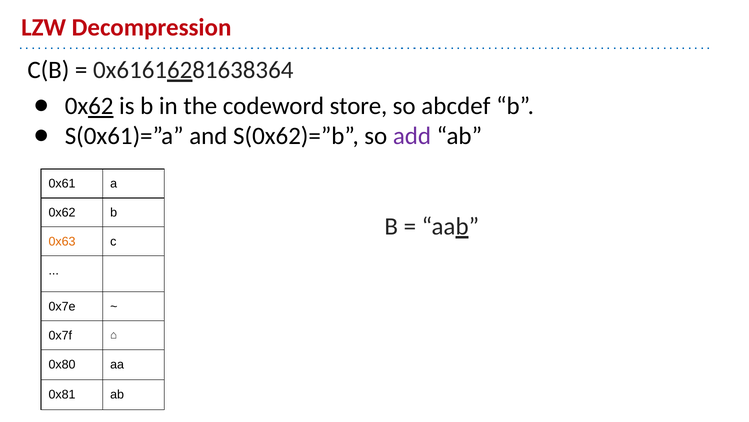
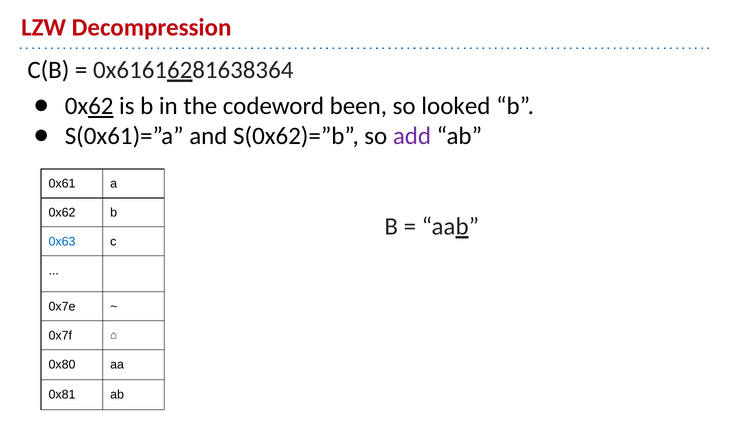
store: store -> been
abcdef: abcdef -> looked
0x63 colour: orange -> blue
